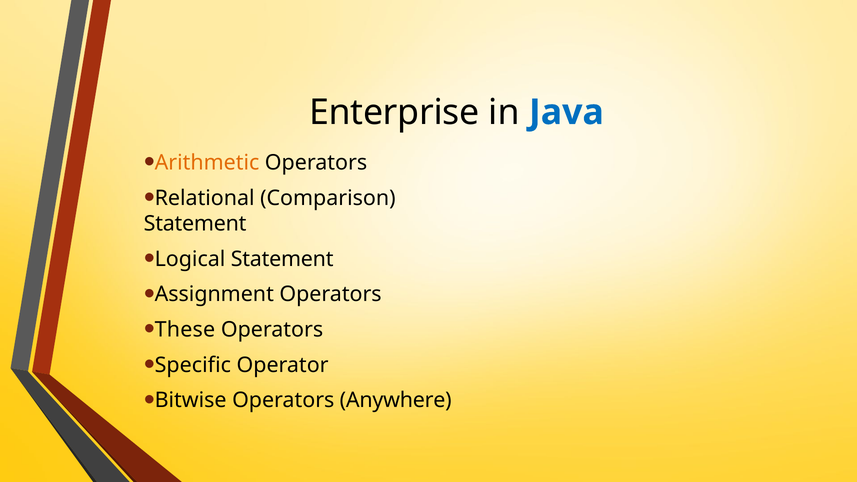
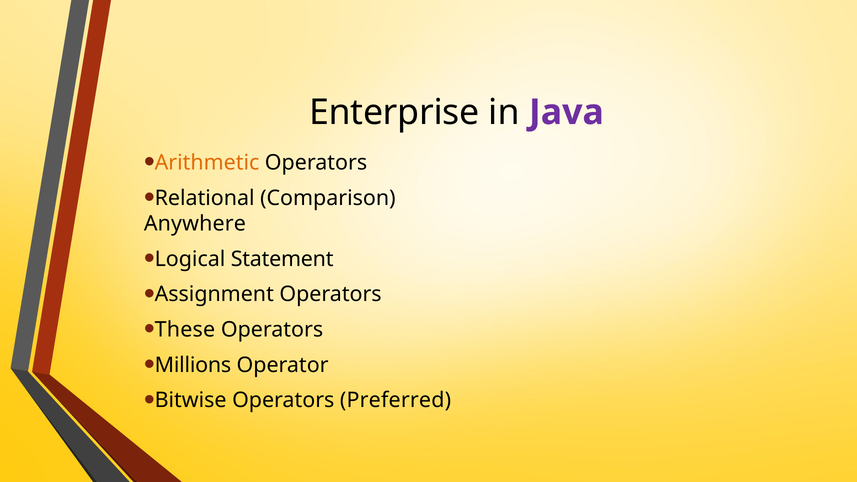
Java colour: blue -> purple
Statement at (195, 224): Statement -> Anywhere
Specific: Specific -> Millions
Anywhere: Anywhere -> Preferred
